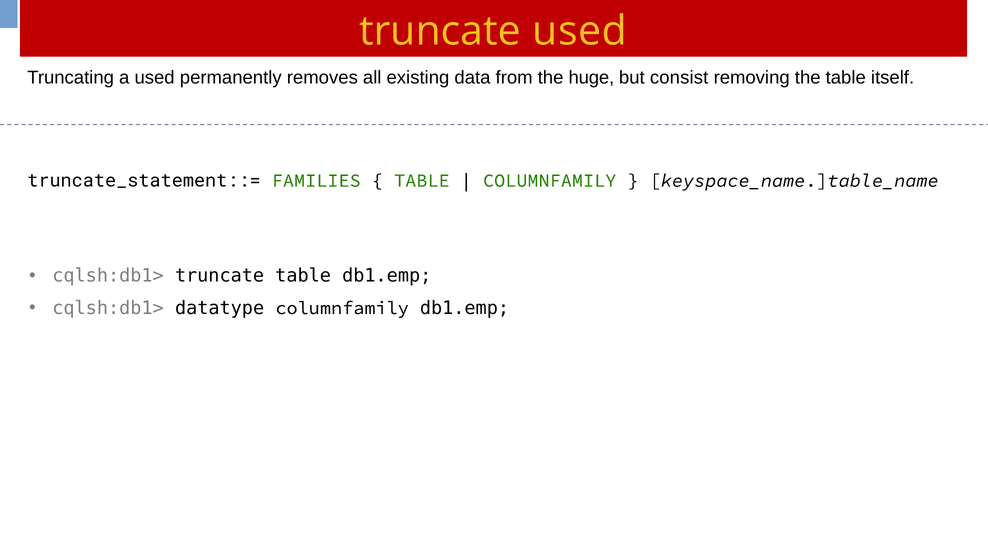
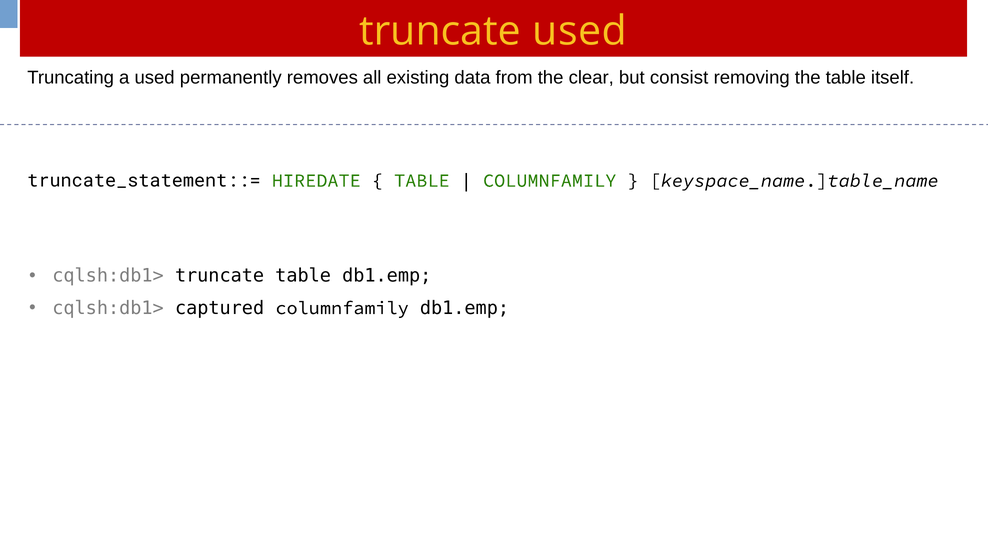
huge: huge -> clear
FAMILIES: FAMILIES -> HIREDATE
datatype: datatype -> captured
